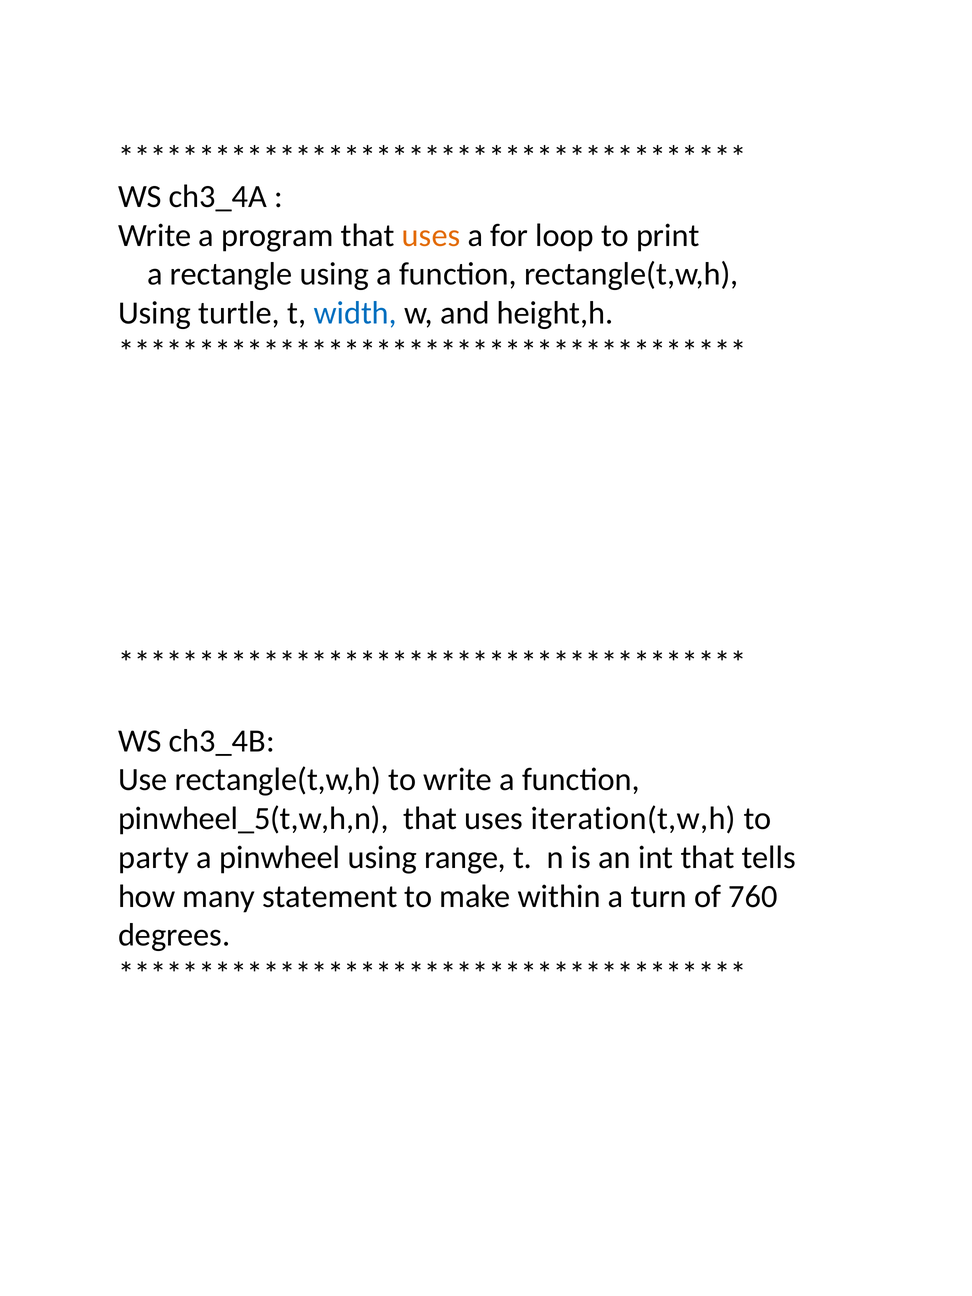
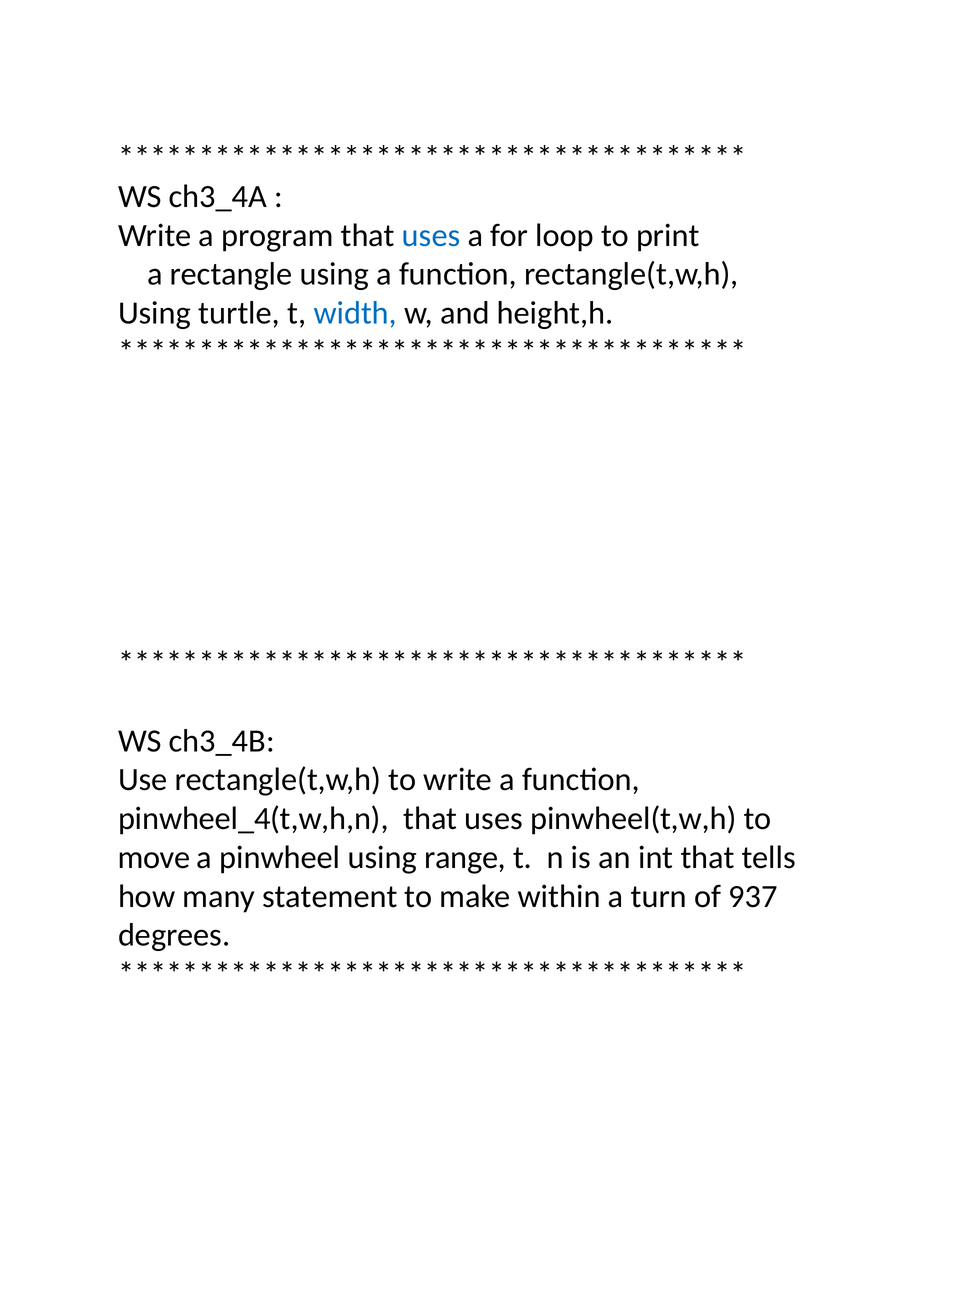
uses at (431, 235) colour: orange -> blue
pinwheel_5(t,w,h,n: pinwheel_5(t,w,h,n -> pinwheel_4(t,w,h,n
iteration(t,w,h: iteration(t,w,h -> pinwheel(t,w,h
party: party -> move
760: 760 -> 937
